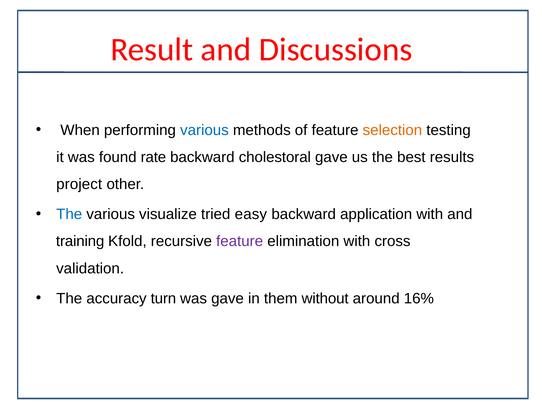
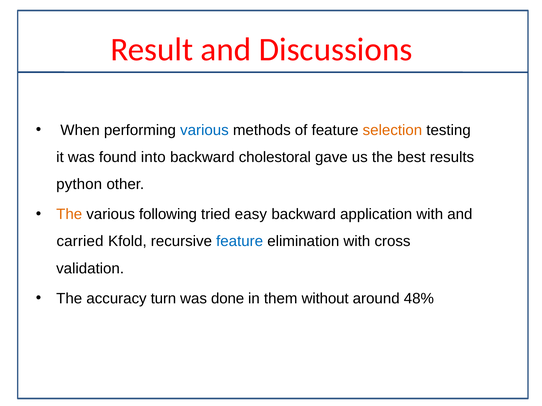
rate: rate -> into
project: project -> python
The at (69, 215) colour: blue -> orange
visualize: visualize -> following
training: training -> carried
feature at (240, 242) colour: purple -> blue
was gave: gave -> done
16%: 16% -> 48%
